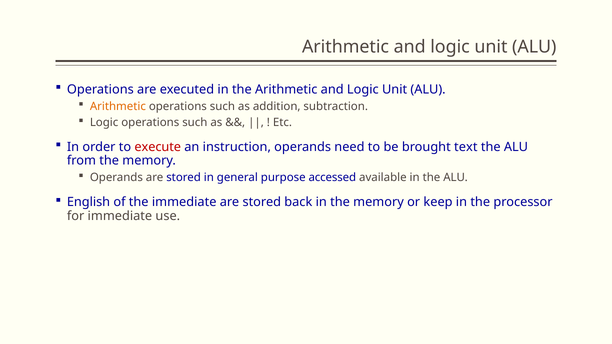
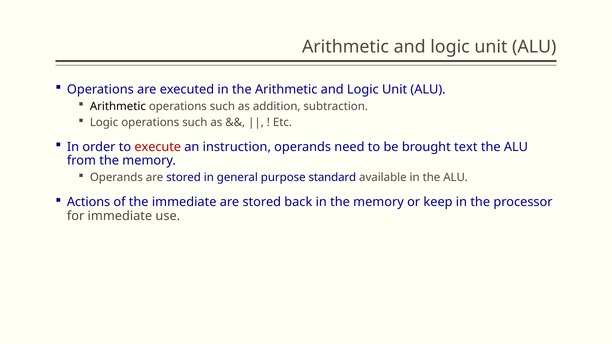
Arithmetic at (118, 106) colour: orange -> black
accessed: accessed -> standard
English: English -> Actions
